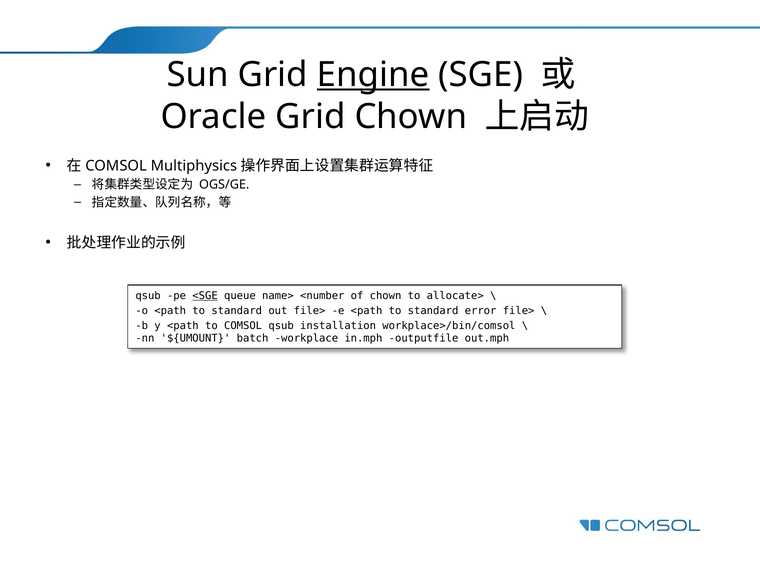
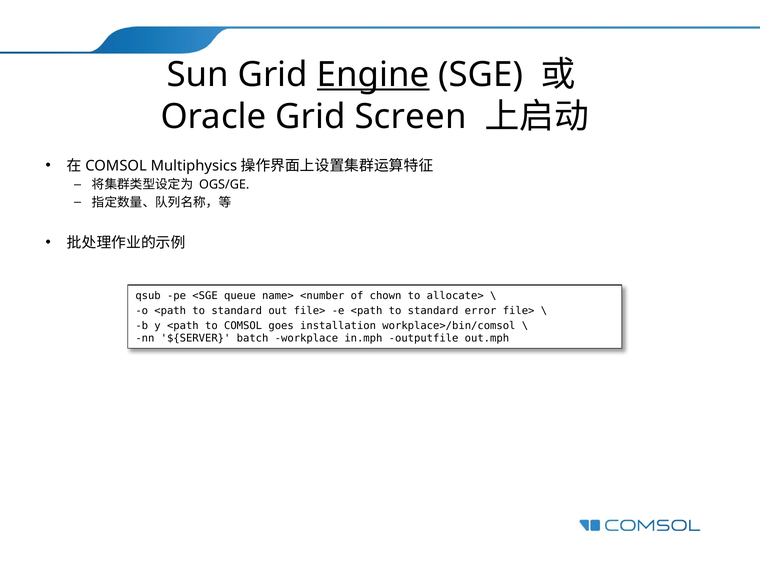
Grid Chown: Chown -> Screen
<SGE underline: present -> none
COMSOL qsub: qsub -> goes
${UMOUNT: ${UMOUNT -> ${SERVER
